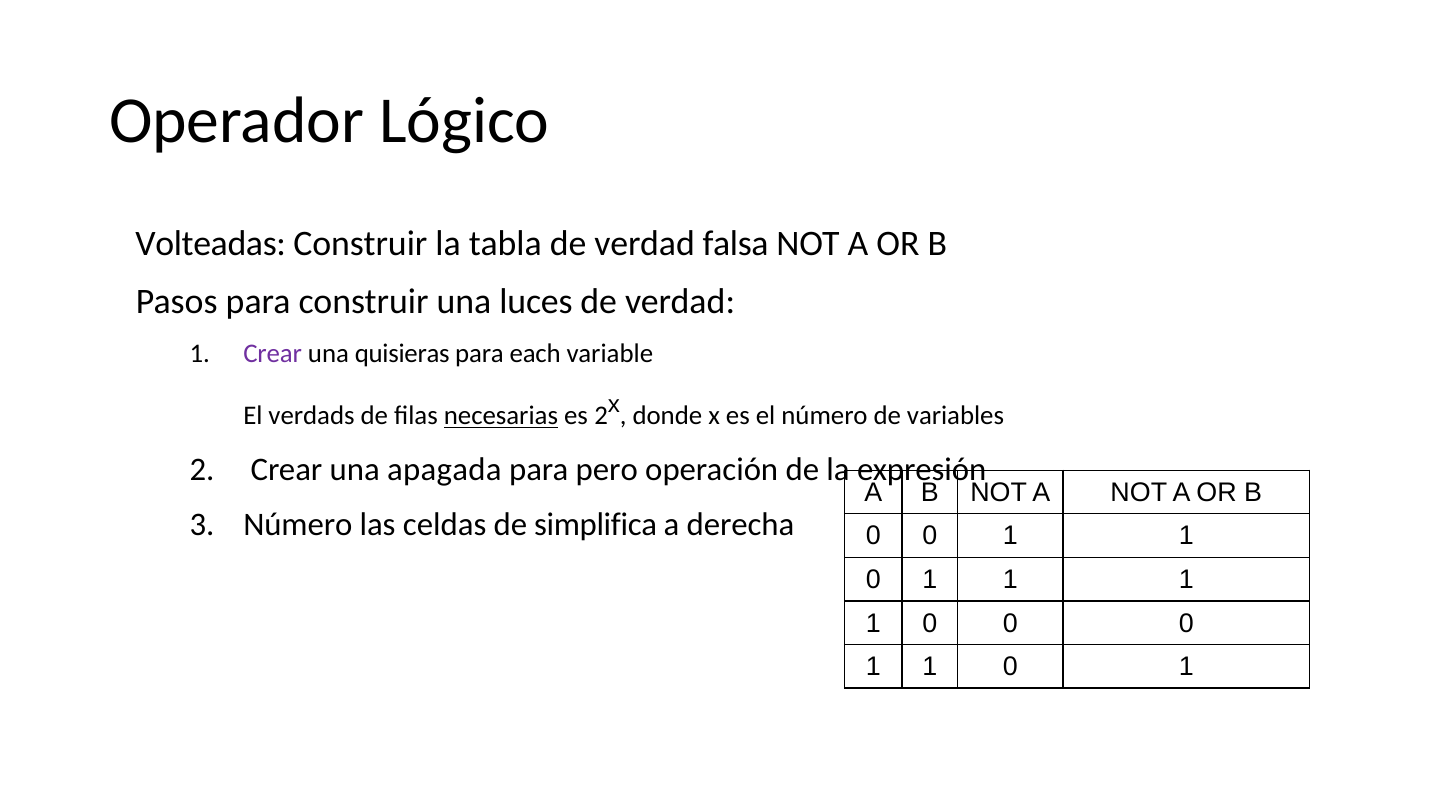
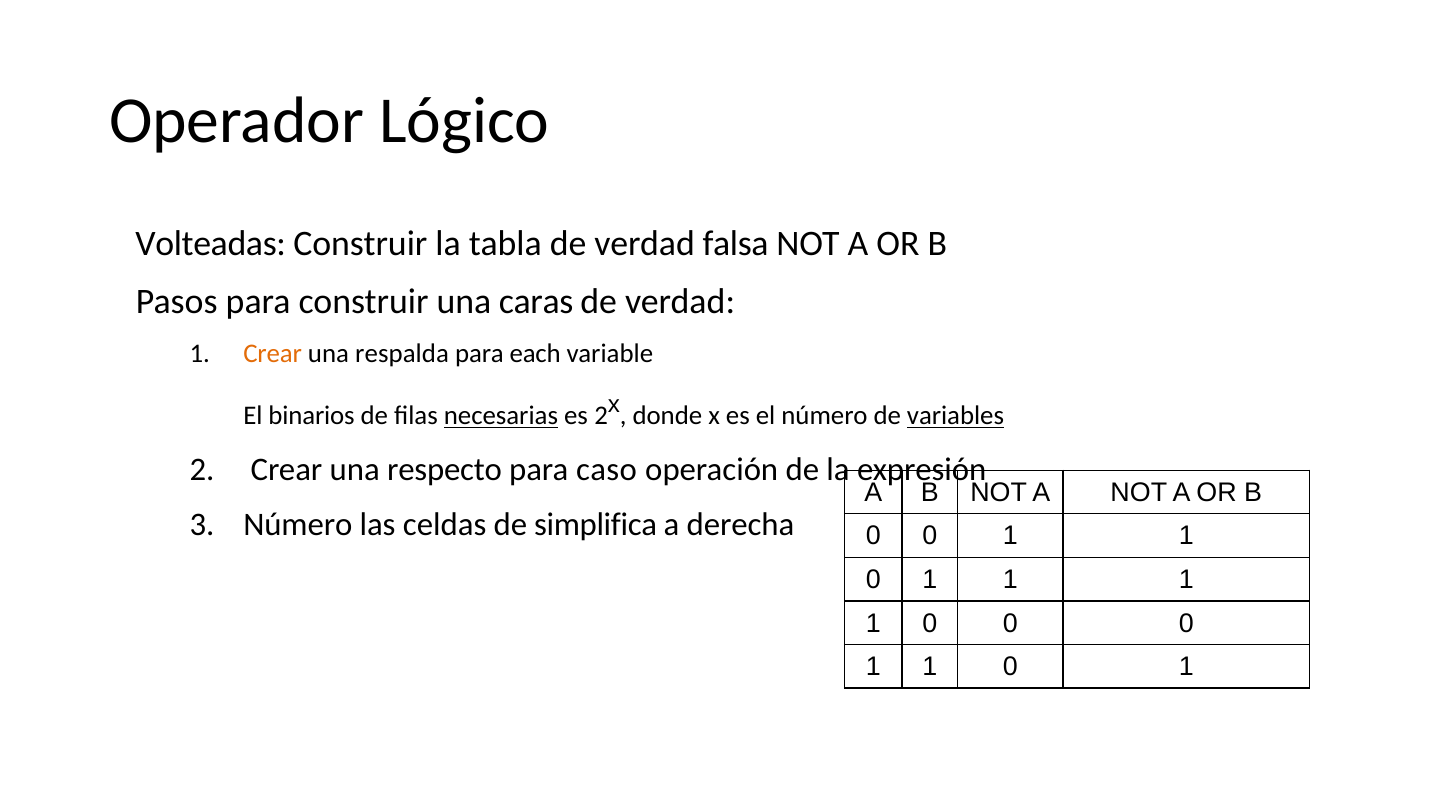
luces: luces -> caras
Crear at (273, 353) colour: purple -> orange
quisieras: quisieras -> respalda
verdads: verdads -> binarios
variables underline: none -> present
apagada: apagada -> respecto
pero: pero -> caso
